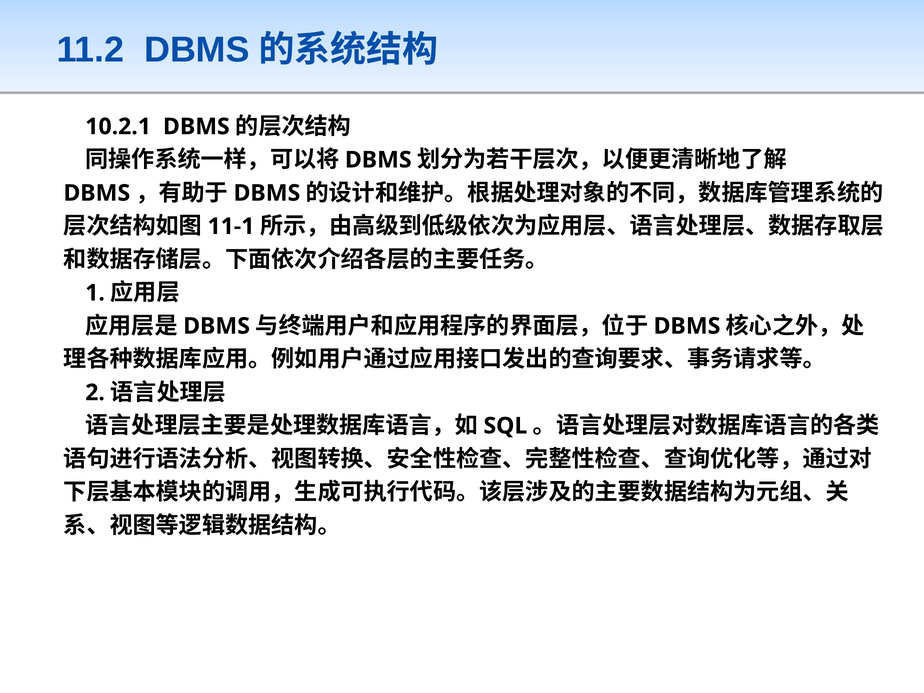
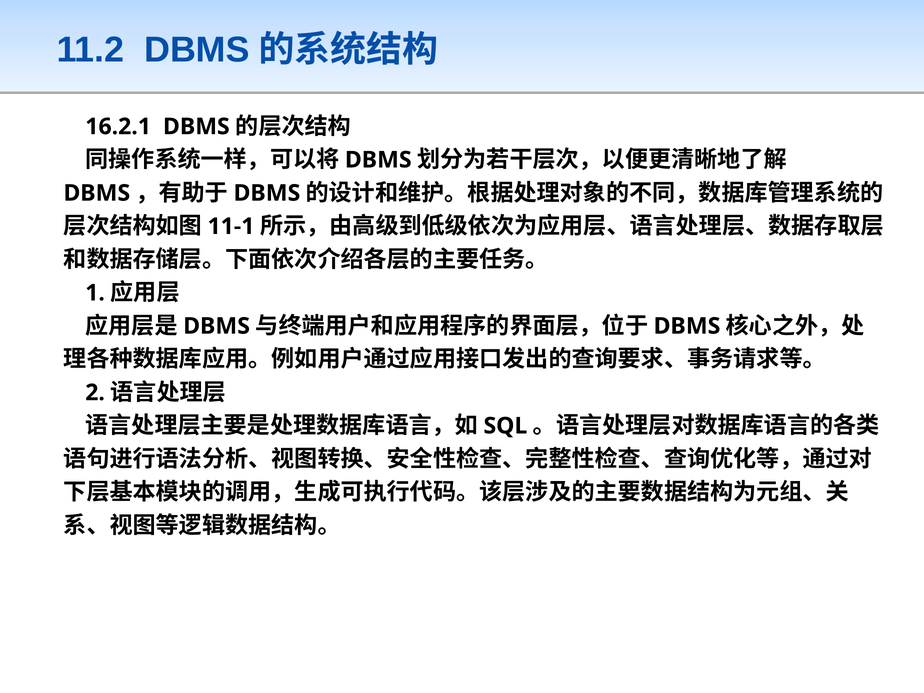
10.2.1: 10.2.1 -> 16.2.1
